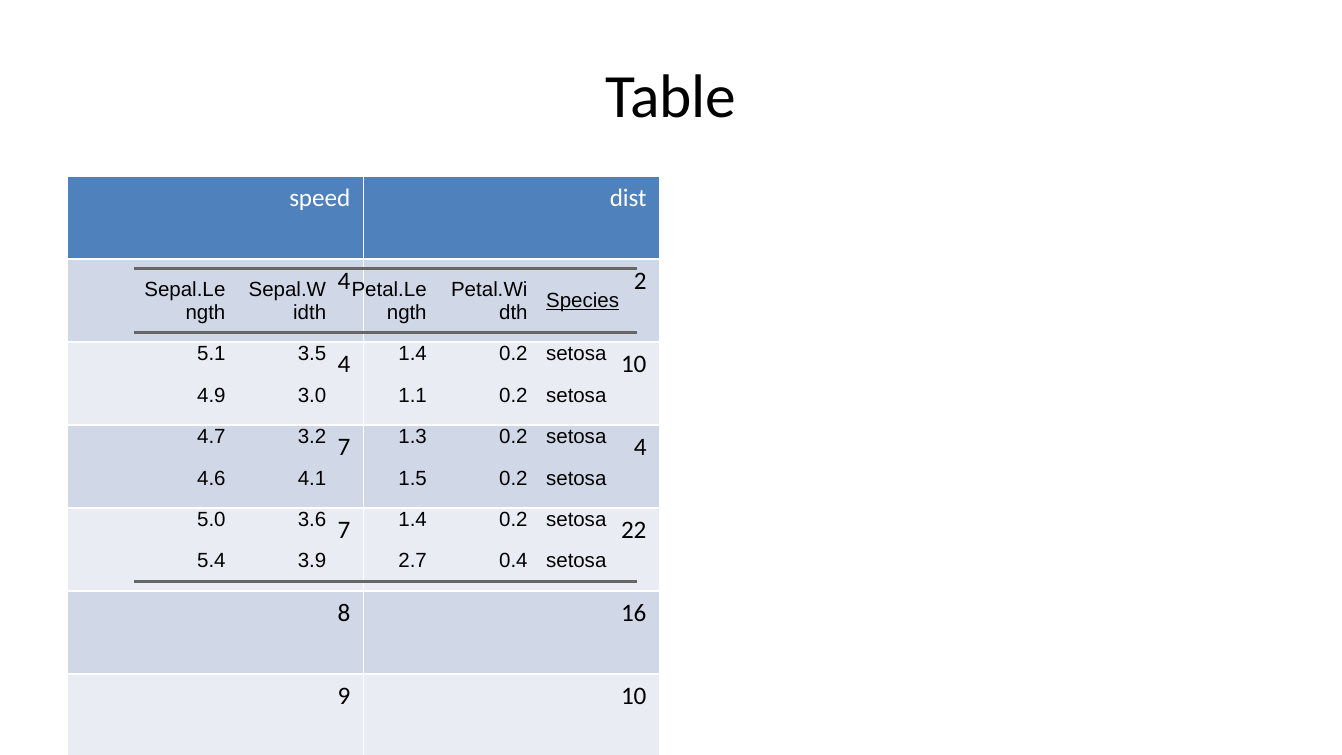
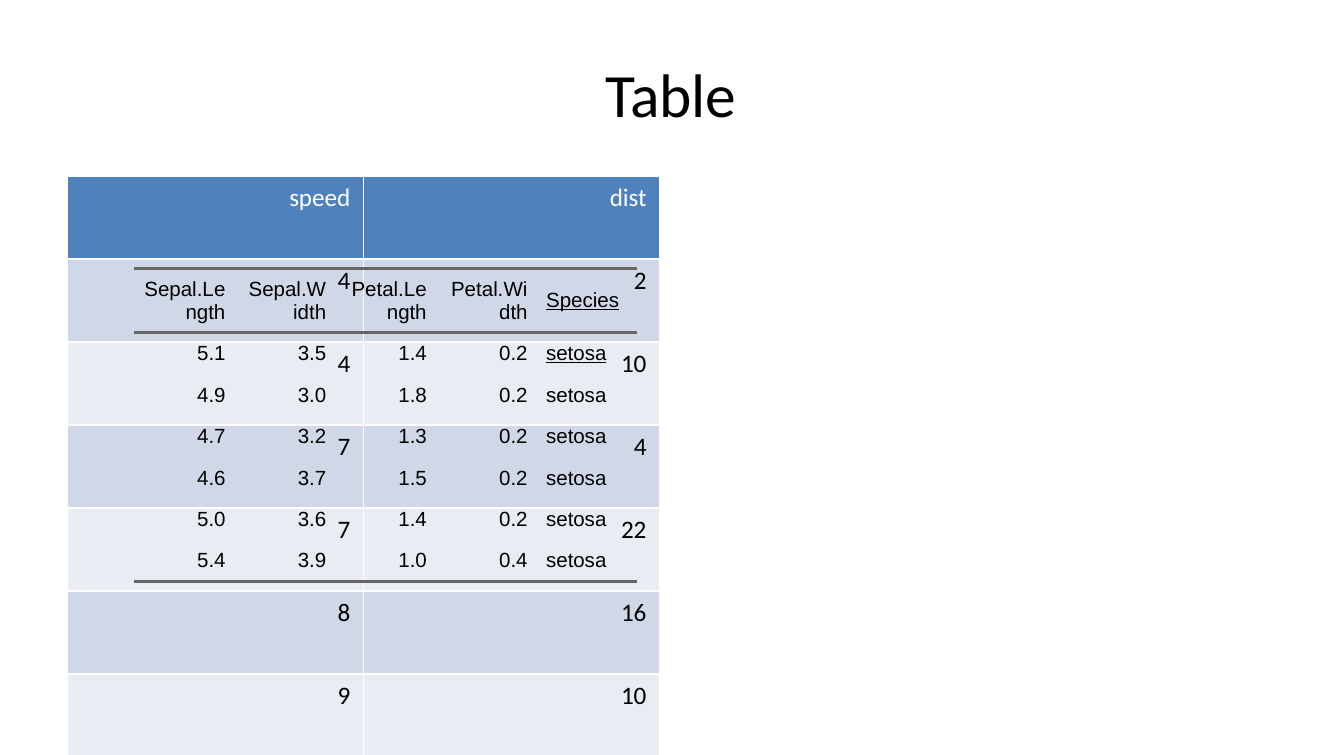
setosa at (576, 354) underline: none -> present
1.1: 1.1 -> 1.8
4.1: 4.1 -> 3.7
2.7: 2.7 -> 1.0
